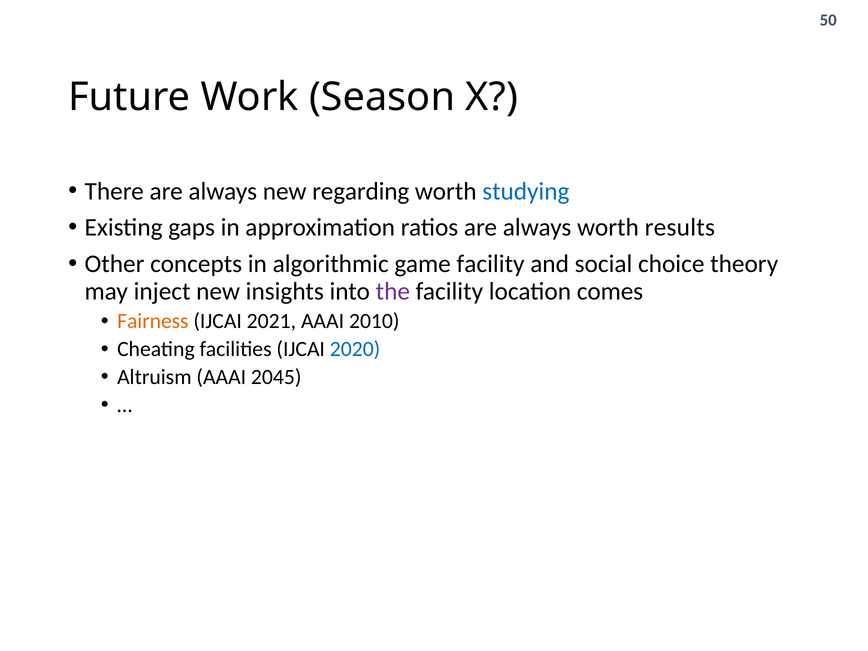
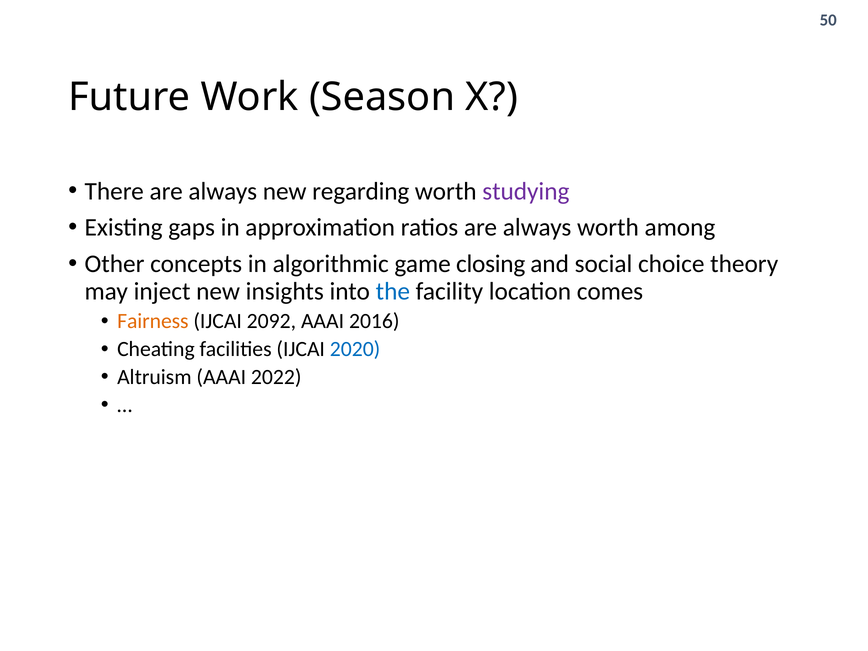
studying colour: blue -> purple
results: results -> among
game facility: facility -> closing
the colour: purple -> blue
2021: 2021 -> 2092
2010: 2010 -> 2016
2045: 2045 -> 2022
